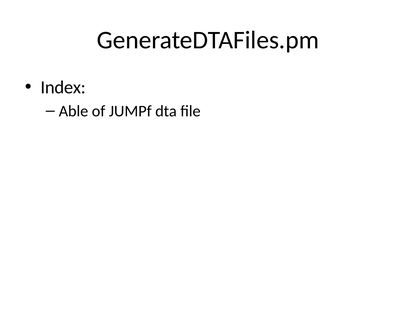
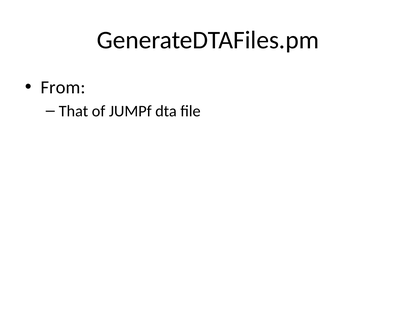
Index: Index -> From
Able: Able -> That
